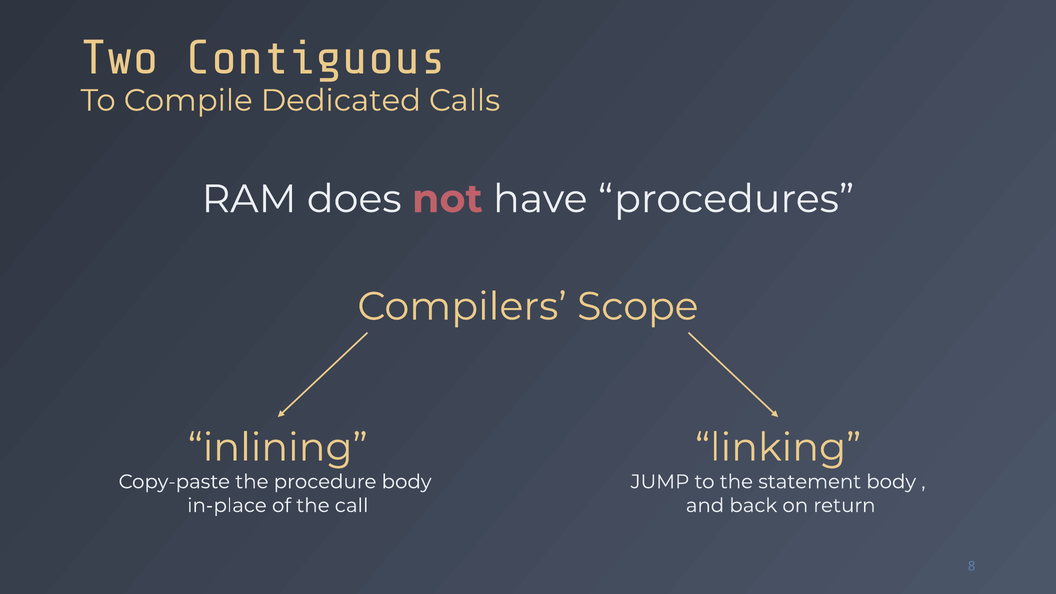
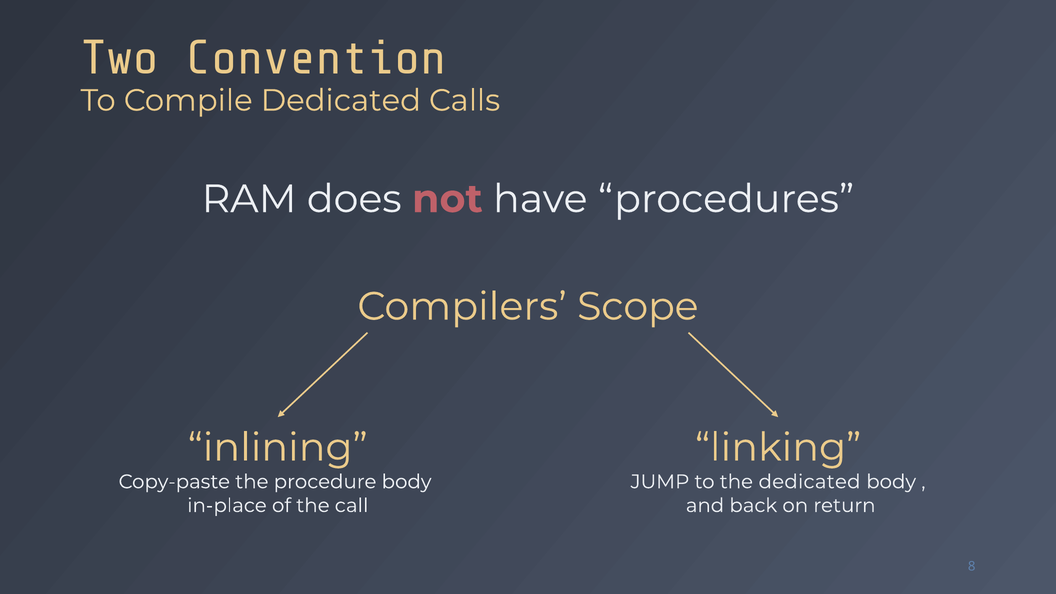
Contiguous: Contiguous -> Convention
the statement: statement -> dedicated
